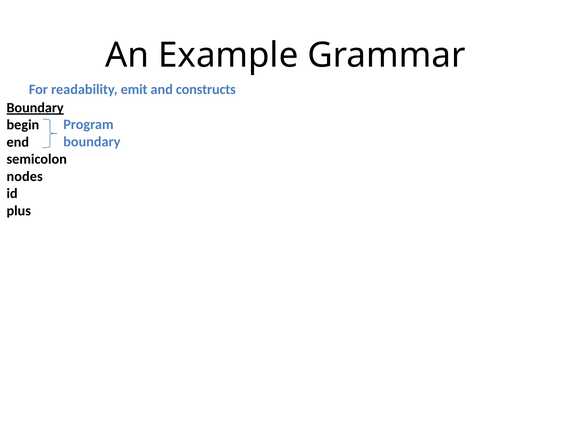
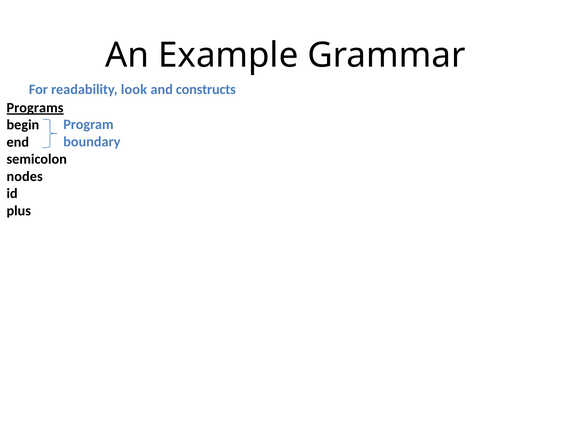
emit: emit -> look
Boundary at (35, 108): Boundary -> Programs
